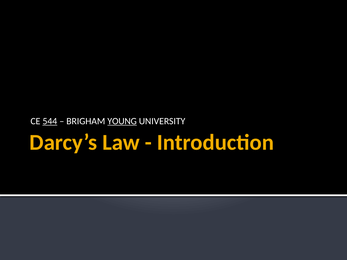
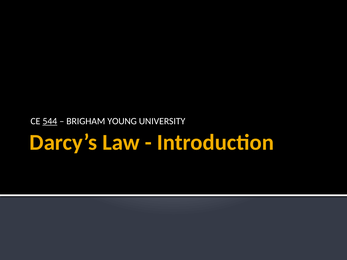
YOUNG underline: present -> none
